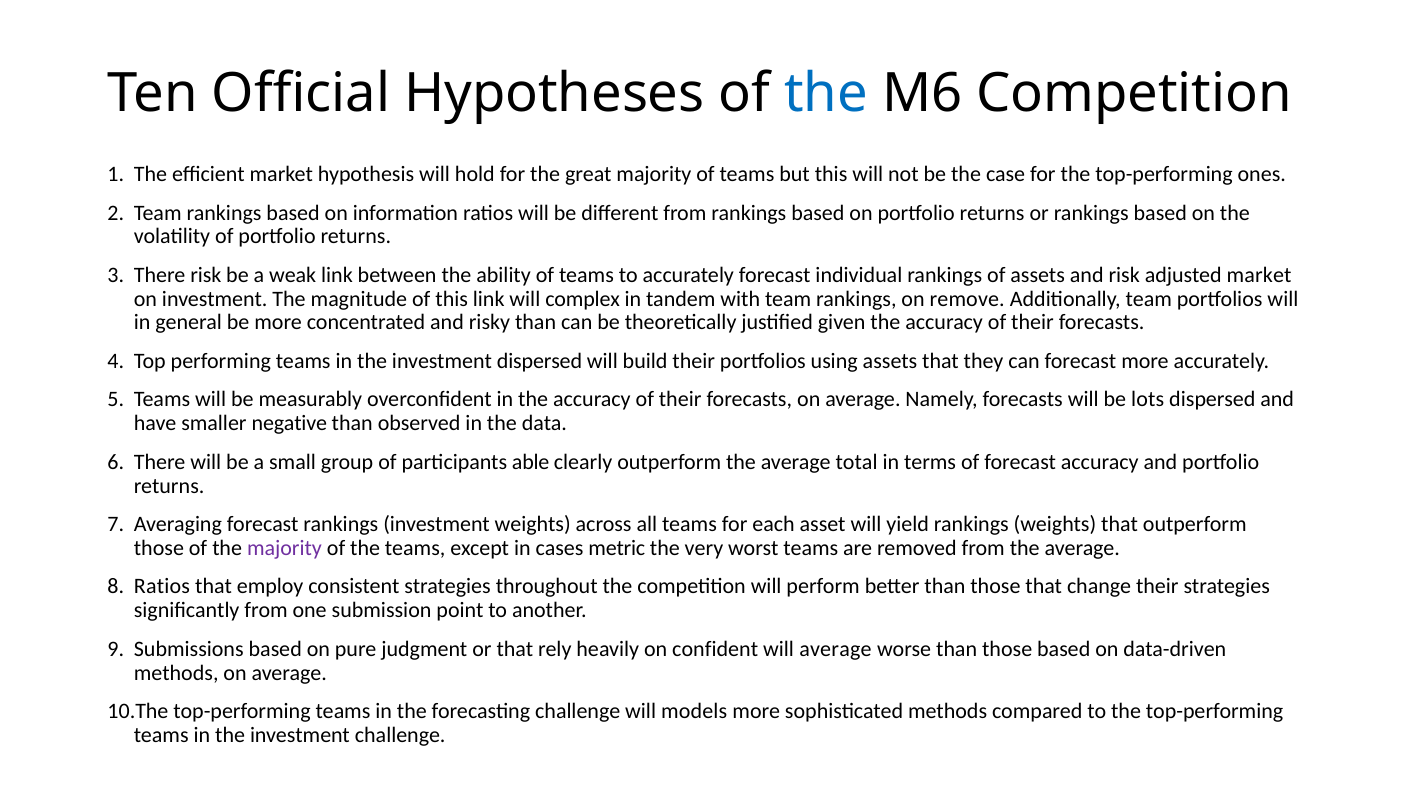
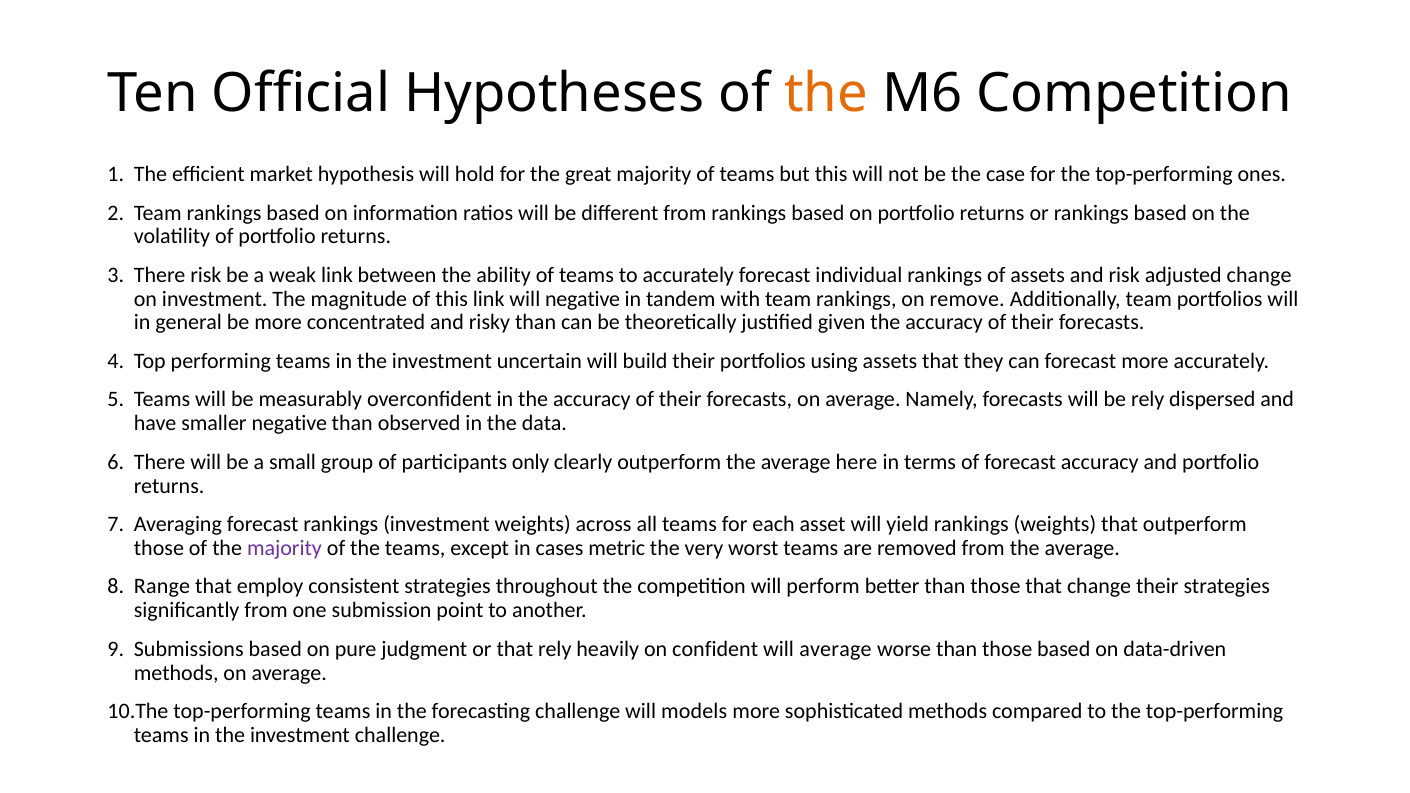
the at (826, 94) colour: blue -> orange
adjusted market: market -> change
will complex: complex -> negative
investment dispersed: dispersed -> uncertain
be lots: lots -> rely
able: able -> only
total: total -> here
Ratios at (162, 587): Ratios -> Range
